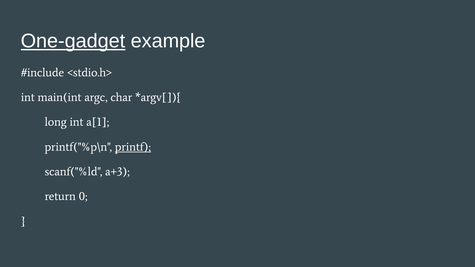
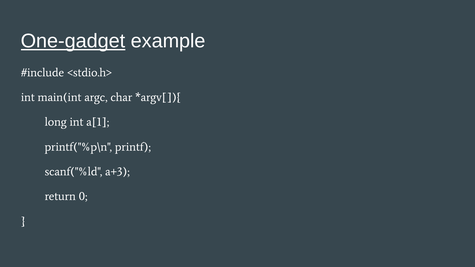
printf underline: present -> none
